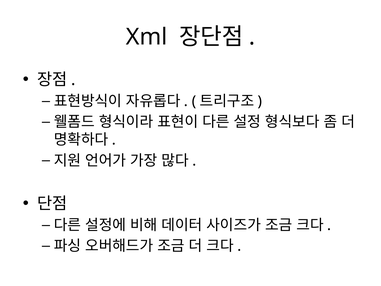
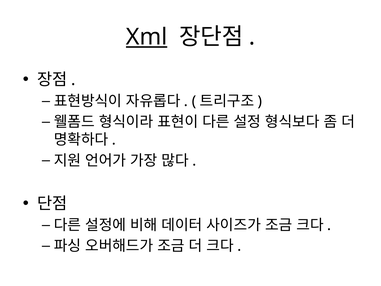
Xml underline: none -> present
